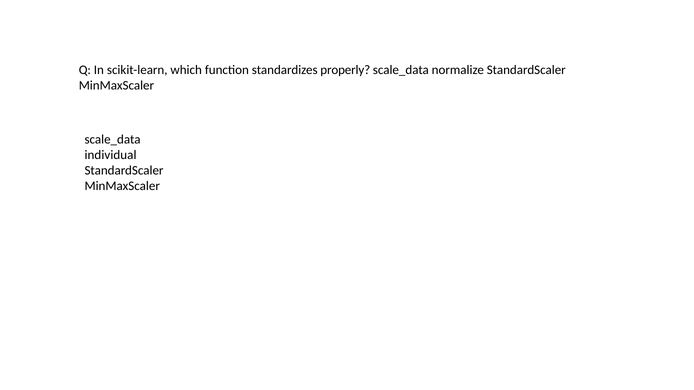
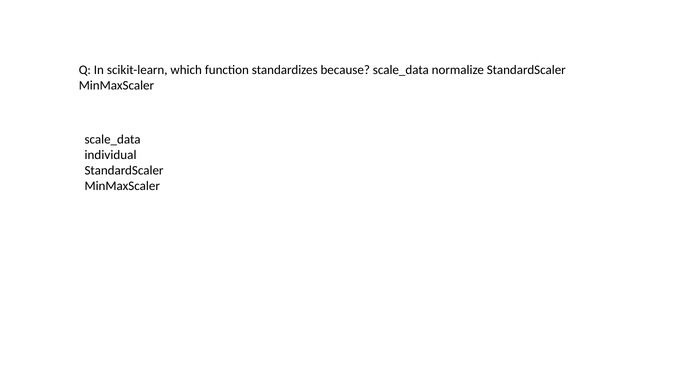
properly: properly -> because
